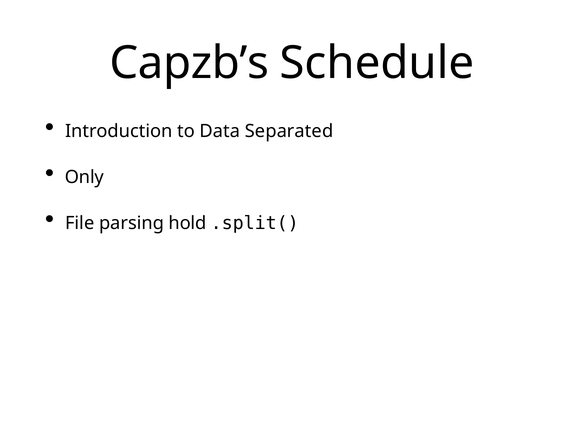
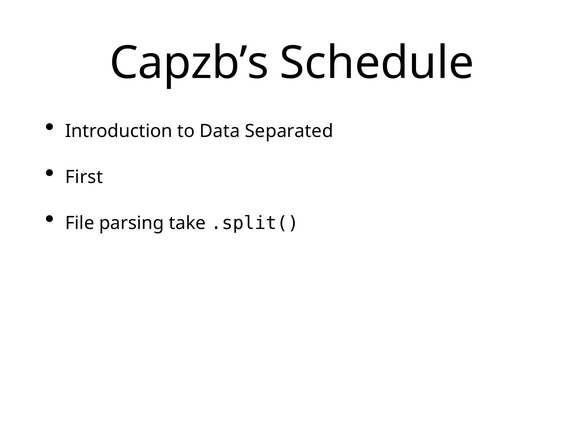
Only: Only -> First
hold: hold -> take
